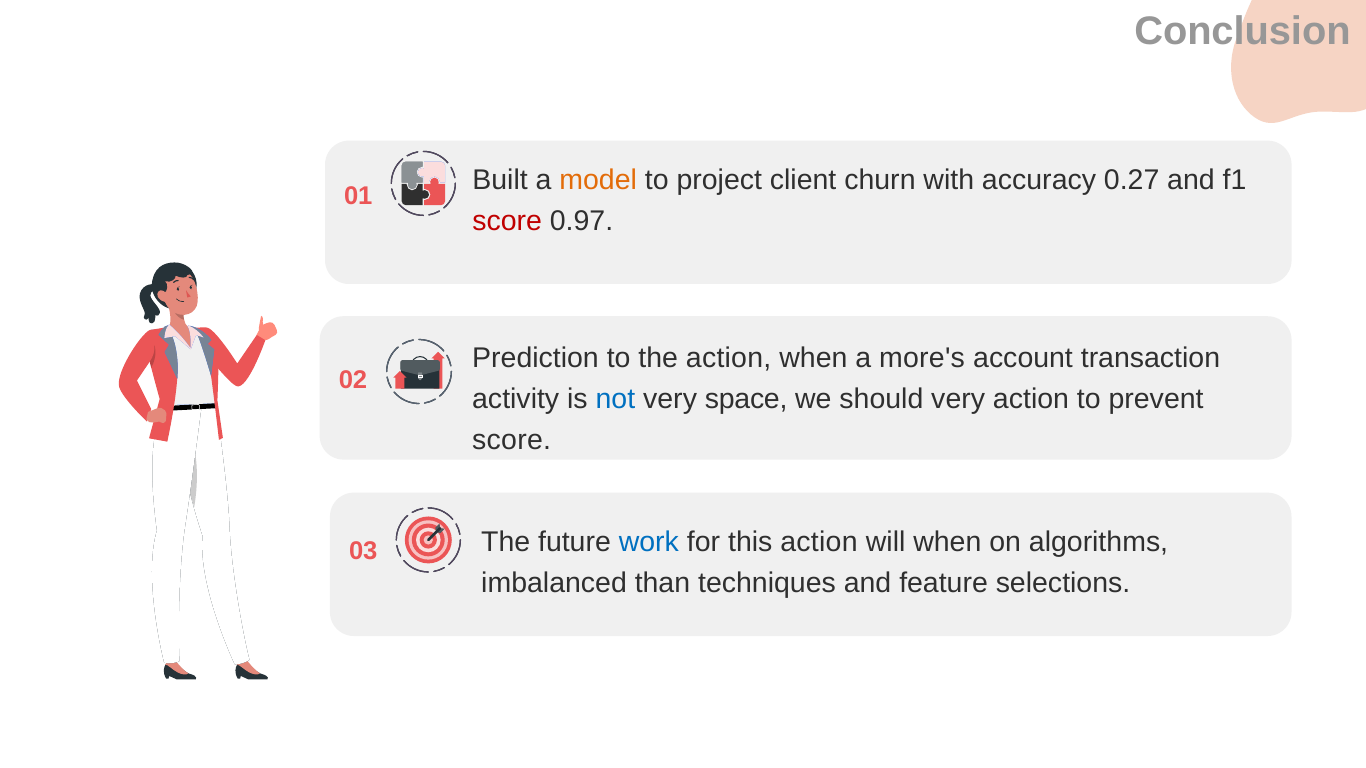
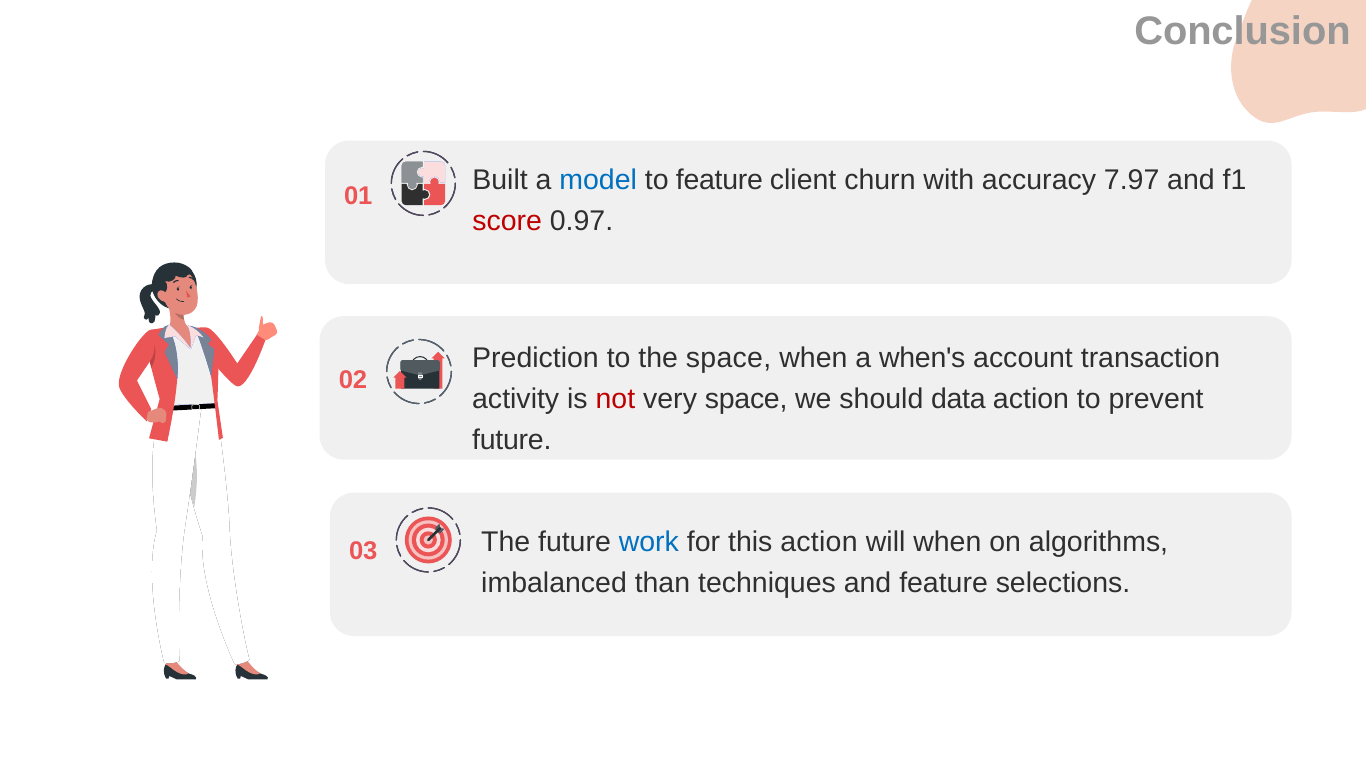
model colour: orange -> blue
to project: project -> feature
0.27: 0.27 -> 7.97
the action: action -> space
more's: more's -> when's
not colour: blue -> red
should very: very -> data
score at (512, 440): score -> future
